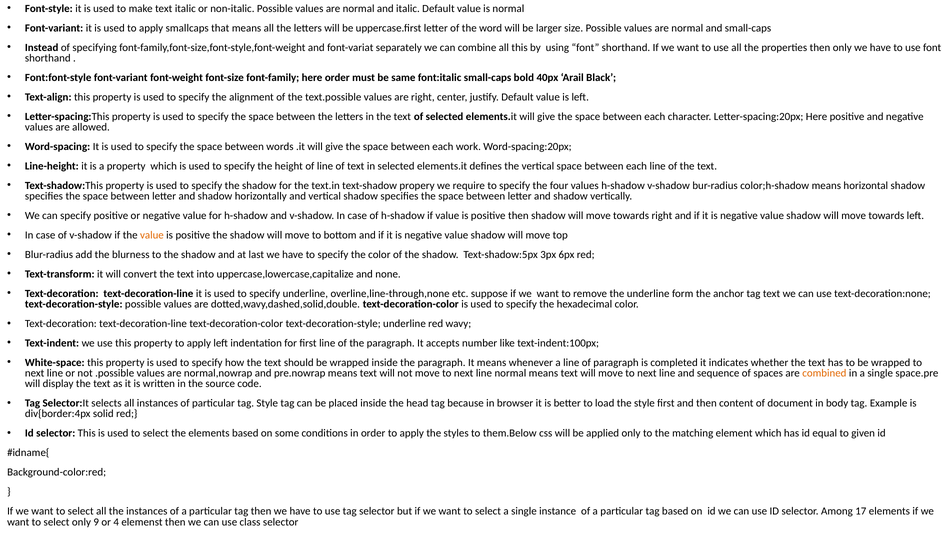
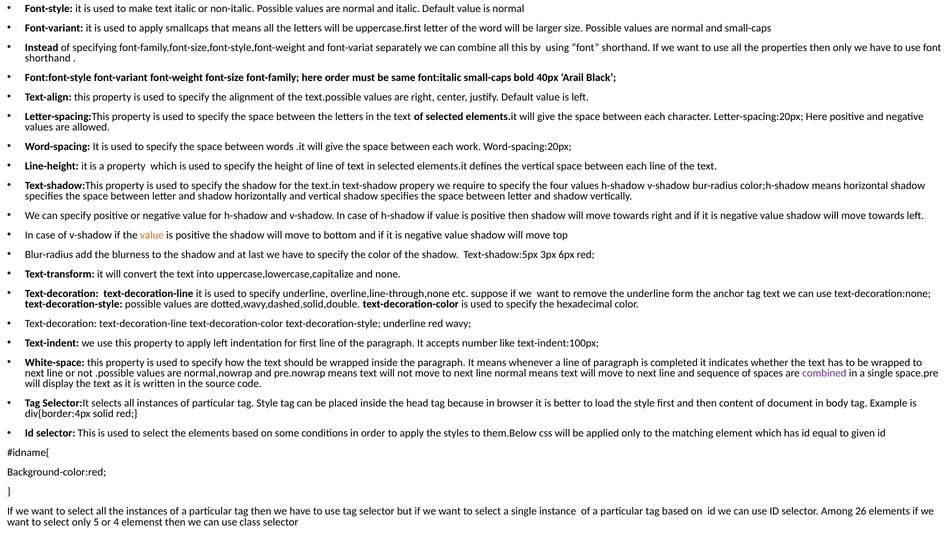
combined colour: orange -> purple
17: 17 -> 26
9: 9 -> 5
